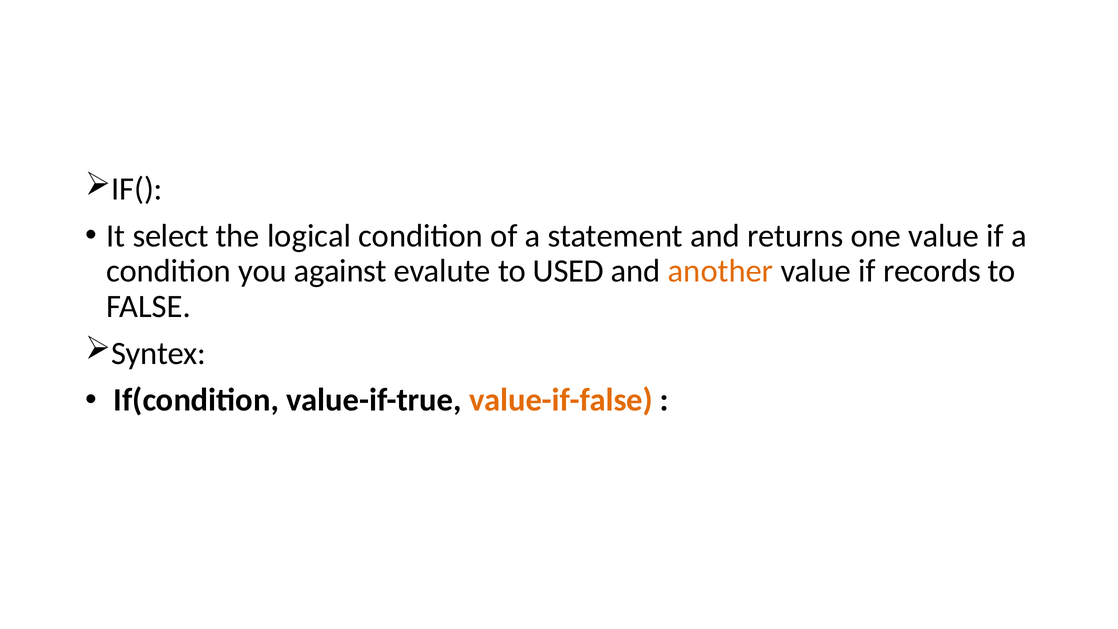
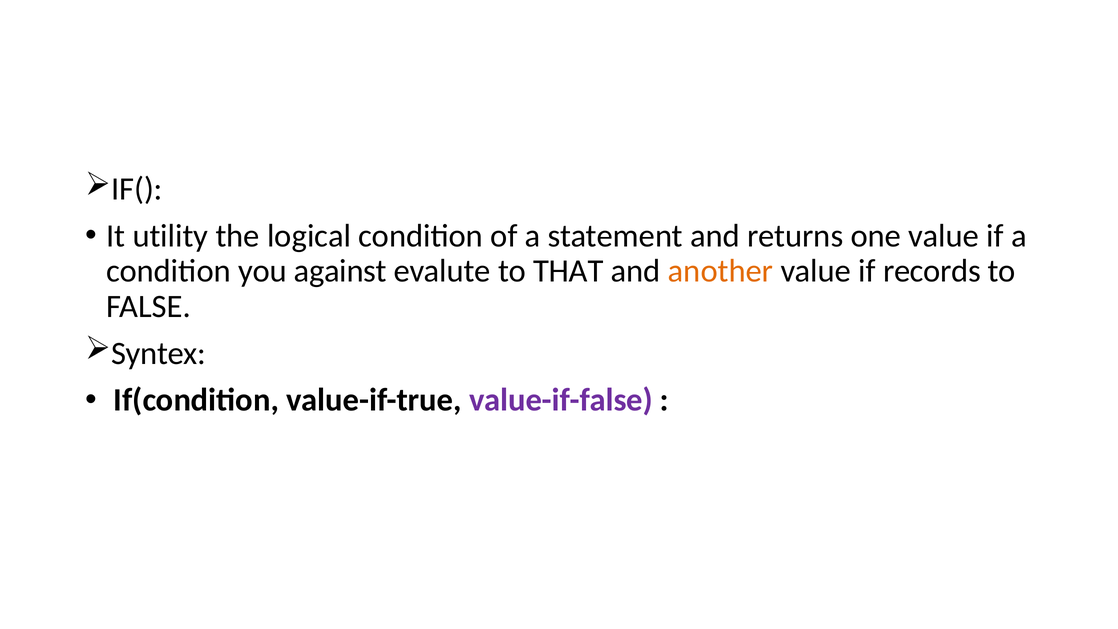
select: select -> utility
USED: USED -> THAT
value-if-false colour: orange -> purple
